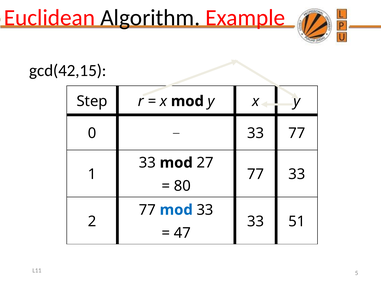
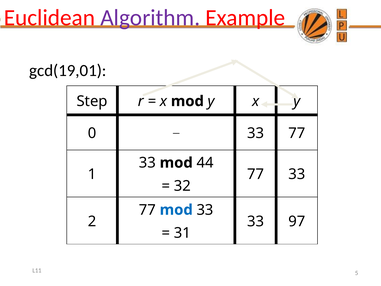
Algorithm colour: black -> purple
gcd(42,15: gcd(42,15 -> gcd(19,01
27: 27 -> 44
80: 80 -> 32
51: 51 -> 97
47: 47 -> 31
